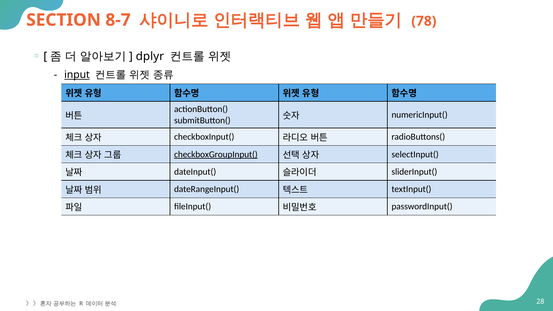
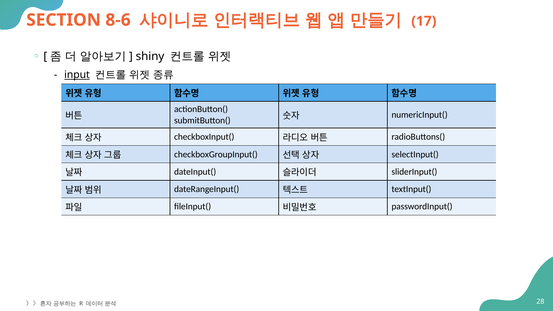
8-7: 8-7 -> 8-6
78: 78 -> 17
dplyr: dplyr -> shiny
checkboxGroupInput( underline: present -> none
